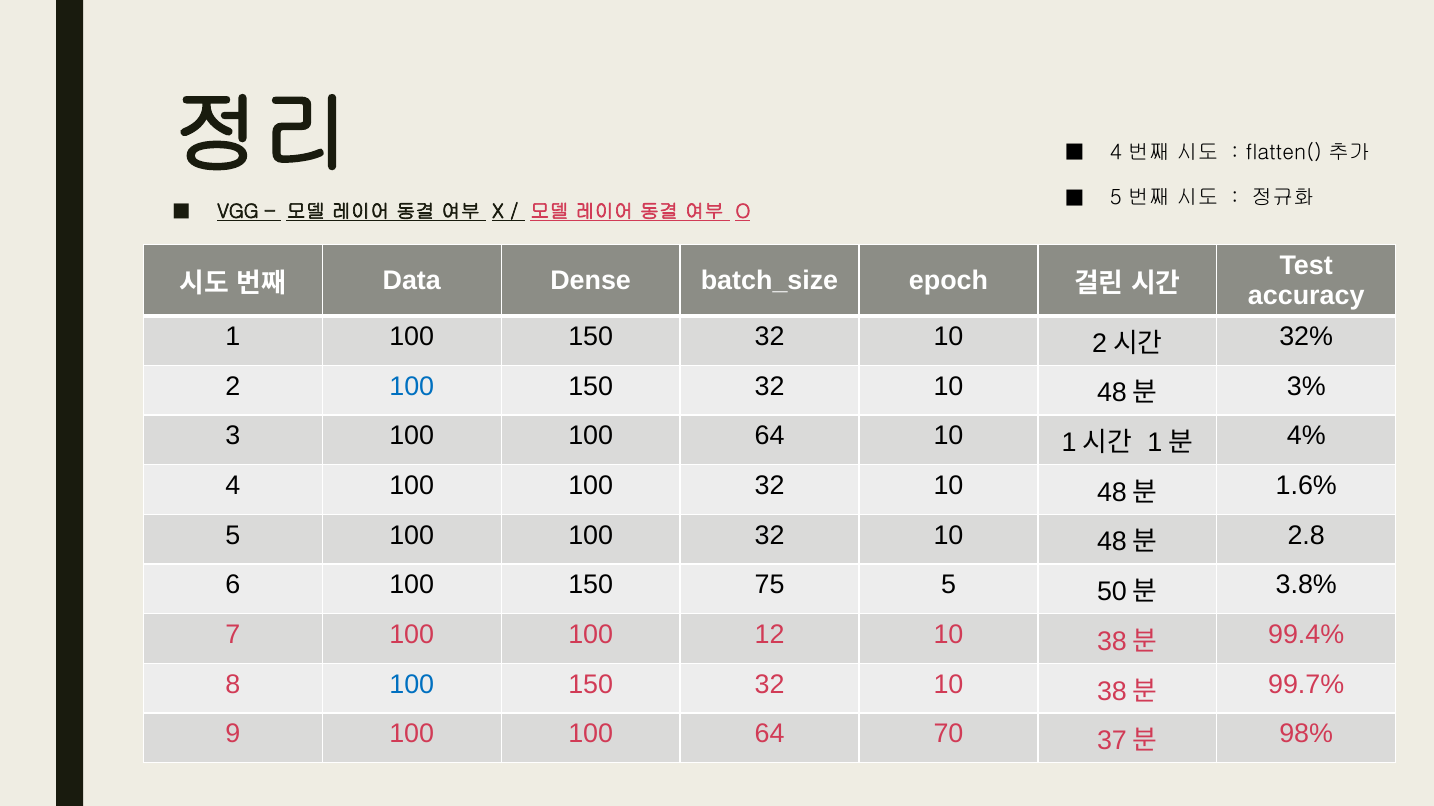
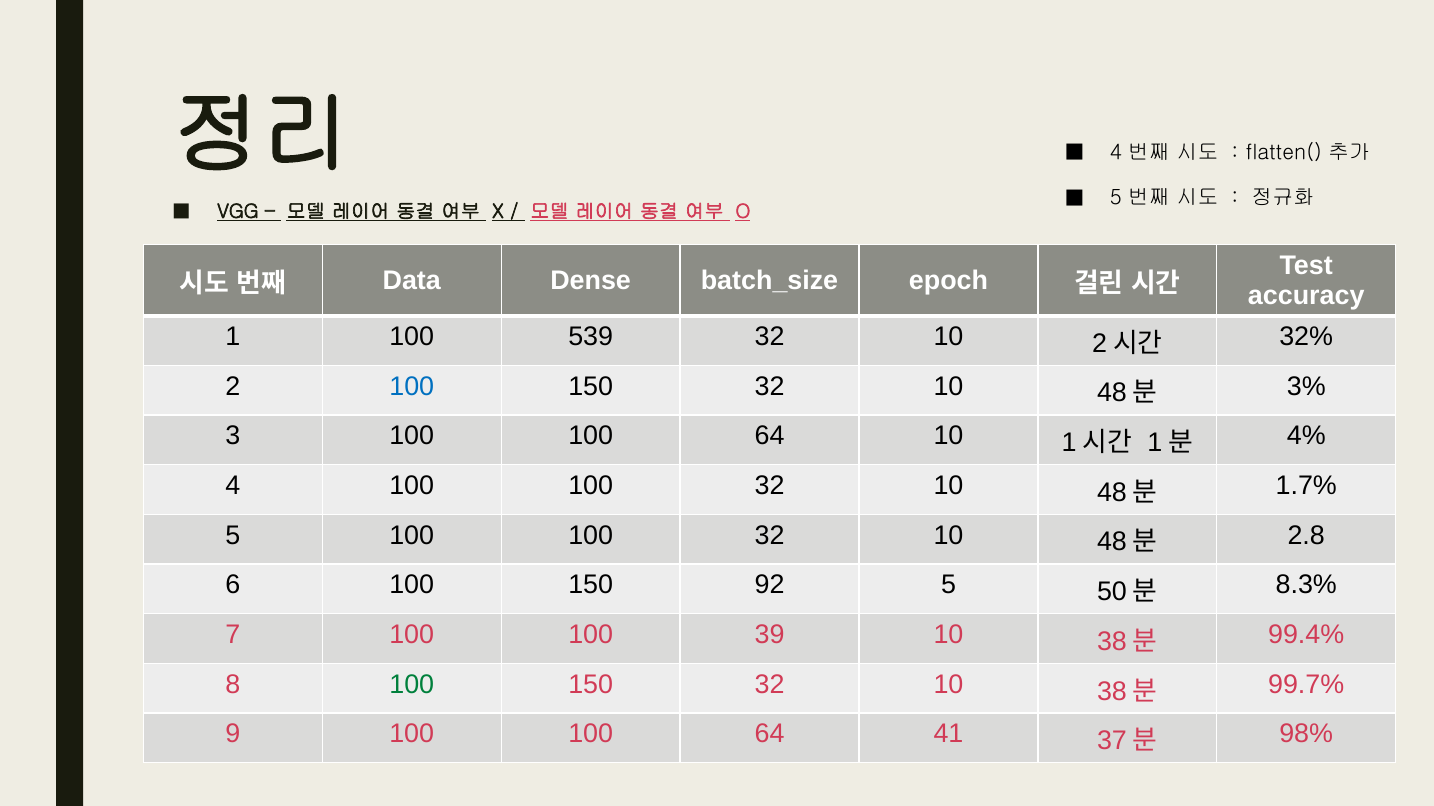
1 100 150: 150 -> 539
1.6%: 1.6% -> 1.7%
75: 75 -> 92
3.8%: 3.8% -> 8.3%
12: 12 -> 39
100 at (412, 685) colour: blue -> green
70: 70 -> 41
